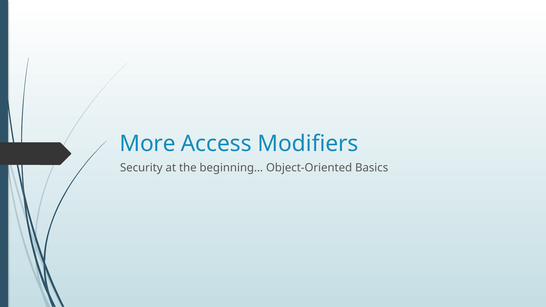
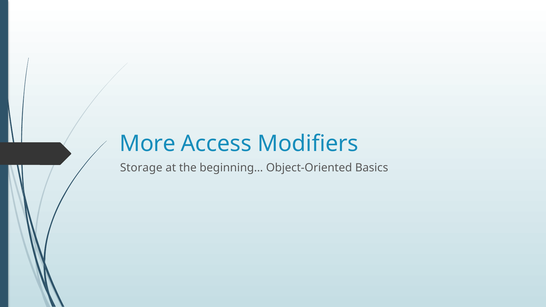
Security: Security -> Storage
